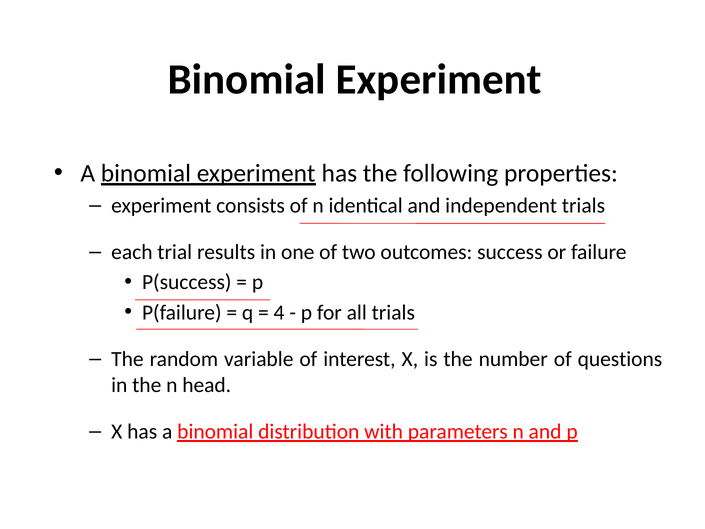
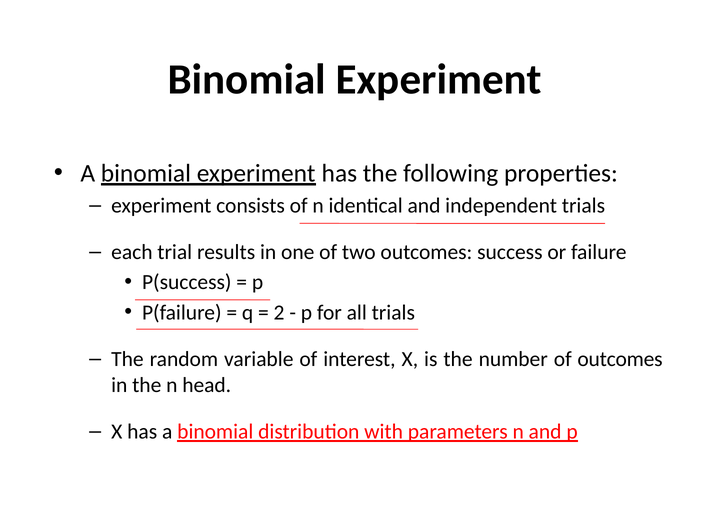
4: 4 -> 2
of questions: questions -> outcomes
